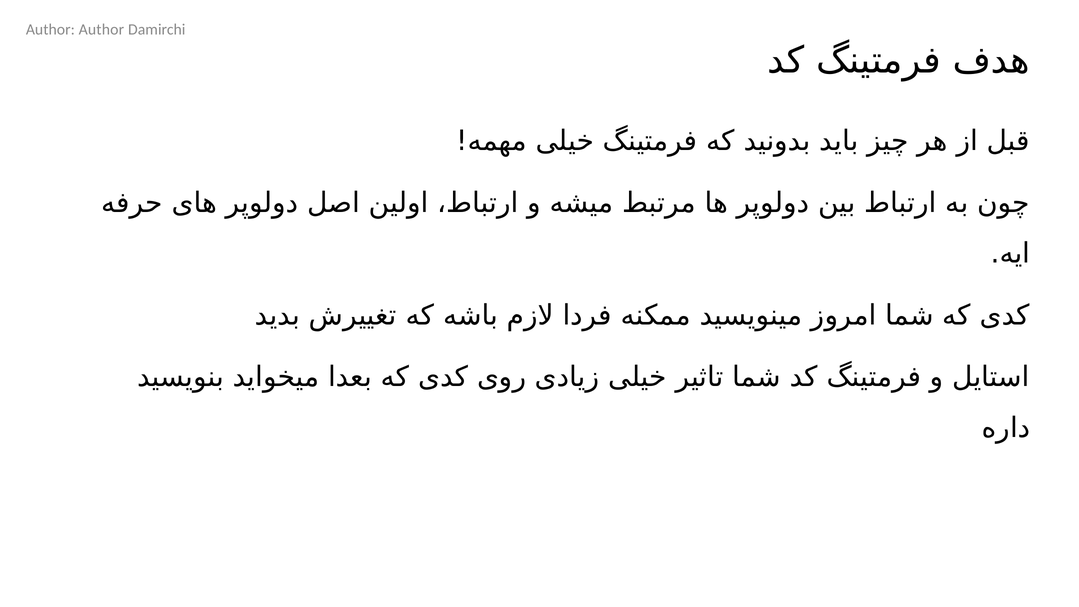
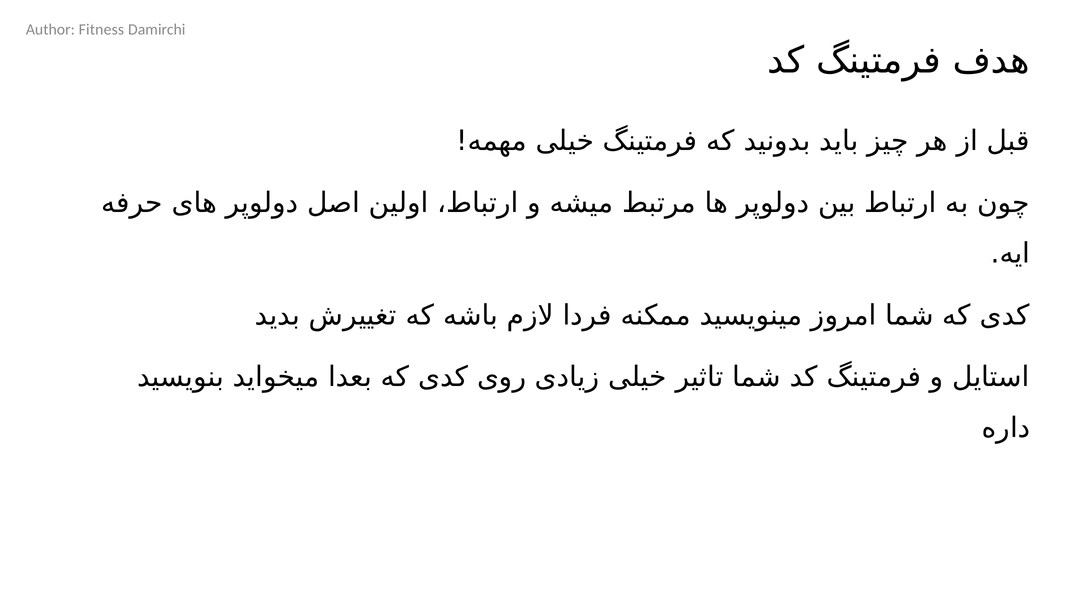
Author Author: Author -> Fitness
